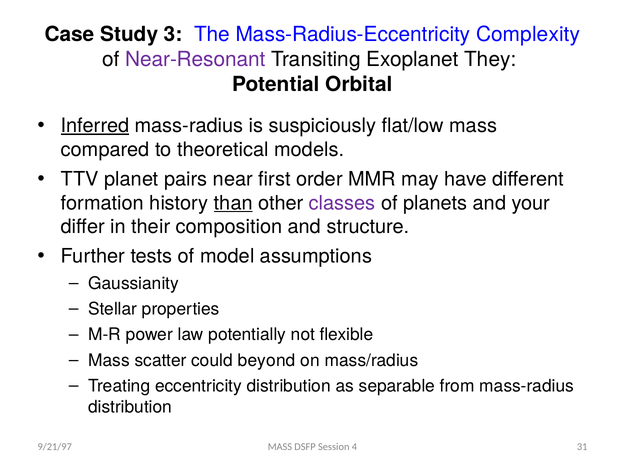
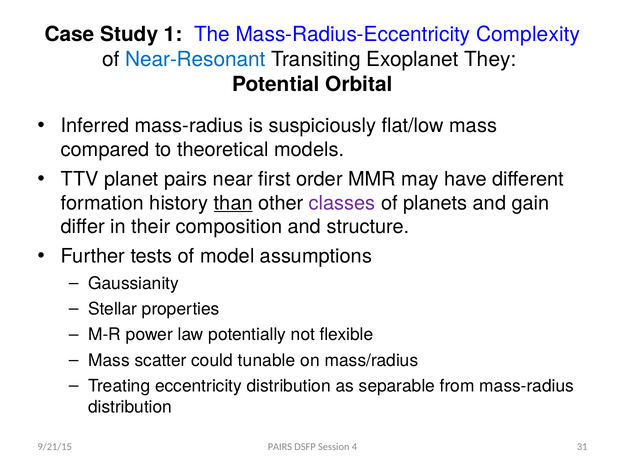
3: 3 -> 1
Near-Resonant colour: purple -> blue
Inferred underline: present -> none
your: your -> gain
beyond: beyond -> tunable
MASS at (280, 448): MASS -> PAIRS
9/21/97: 9/21/97 -> 9/21/15
